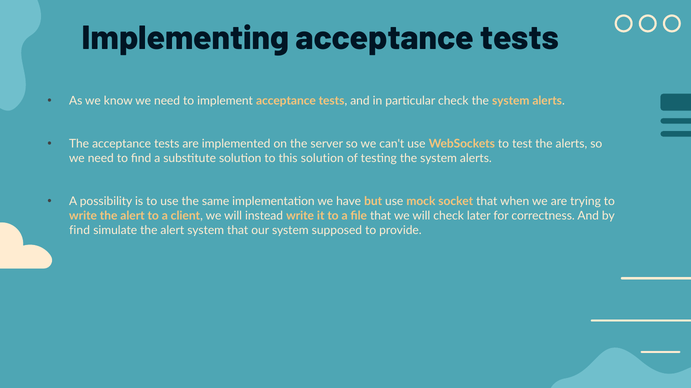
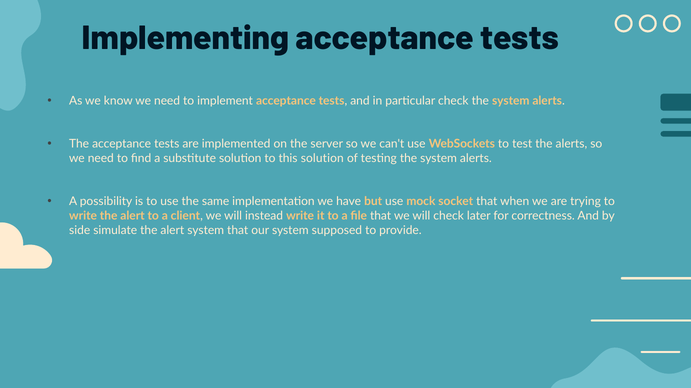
find at (80, 231): find -> side
